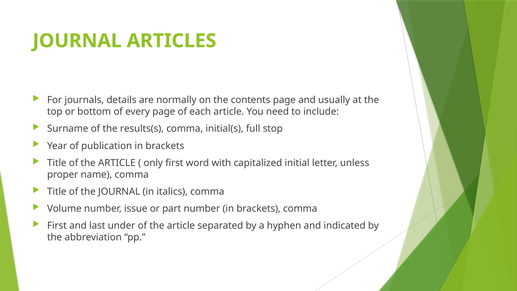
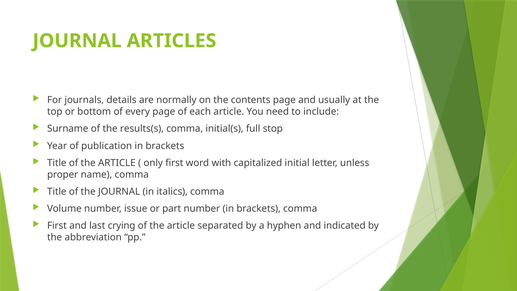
under: under -> crying
